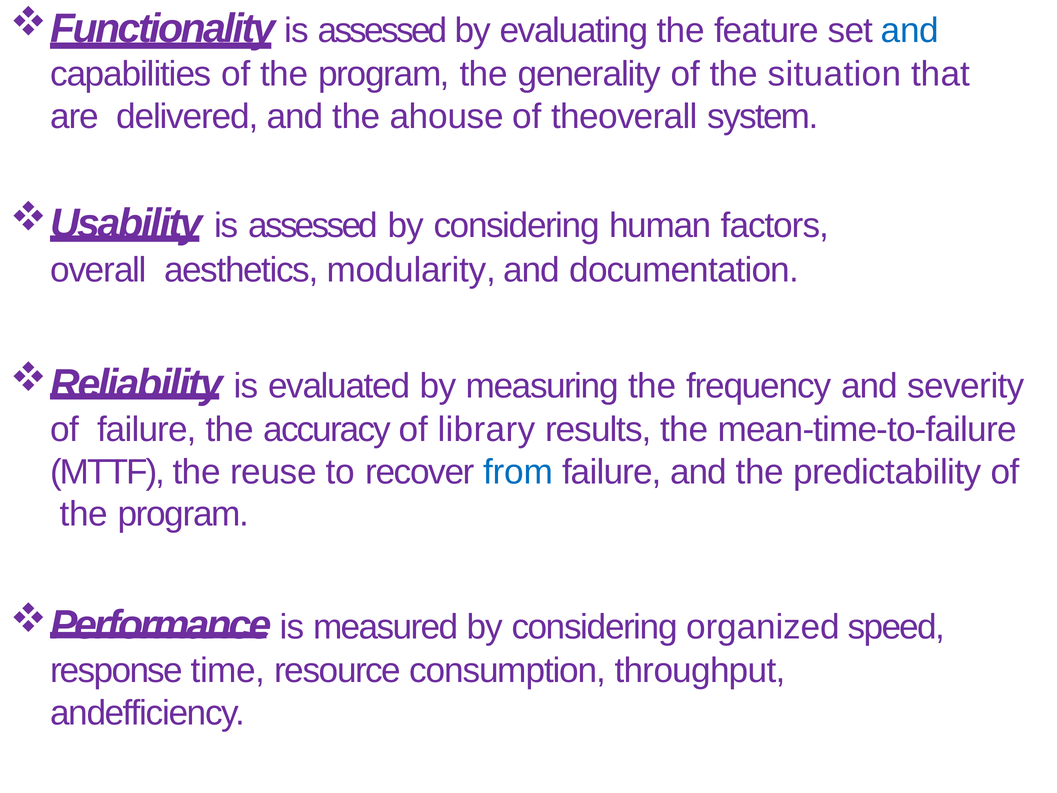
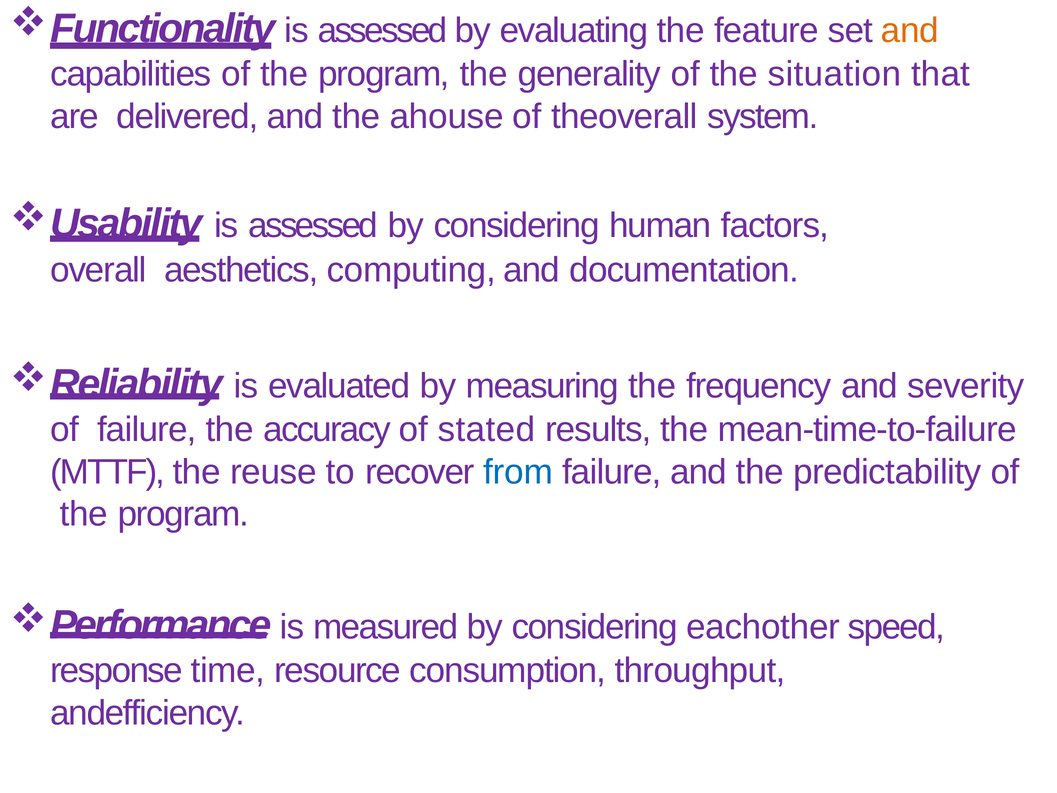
and at (910, 31) colour: blue -> orange
modularity: modularity -> computing
library: library -> stated
organized: organized -> eachother
